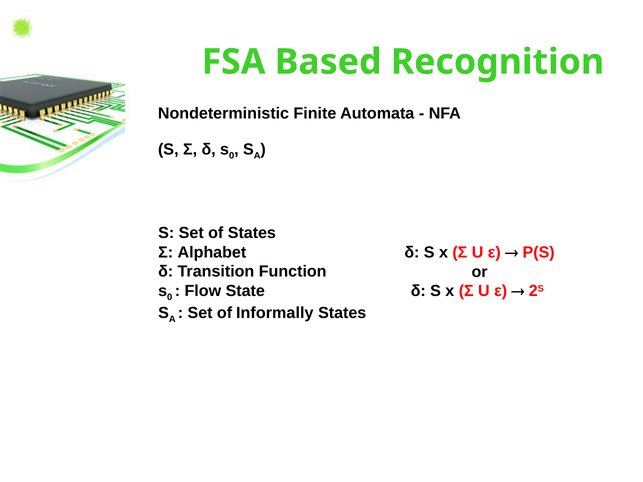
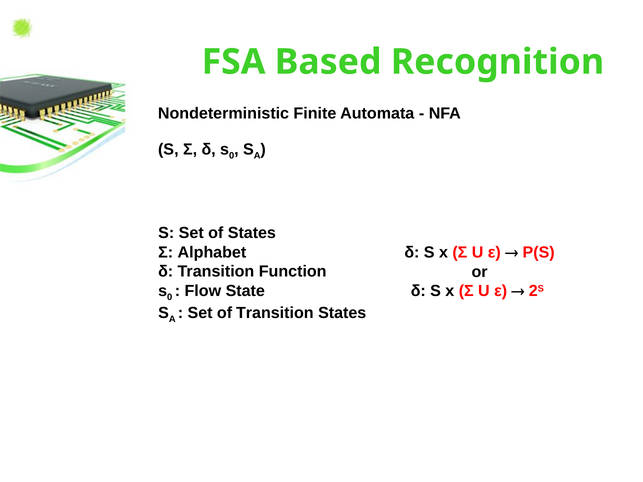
of Informally: Informally -> Transition
